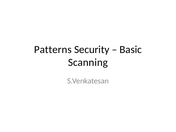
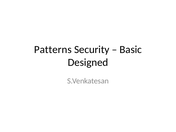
Scanning: Scanning -> Designed
